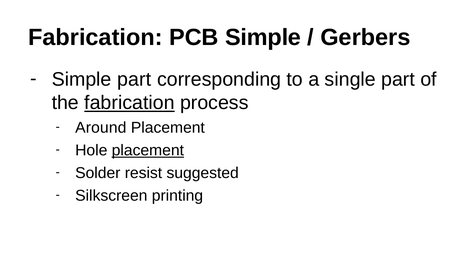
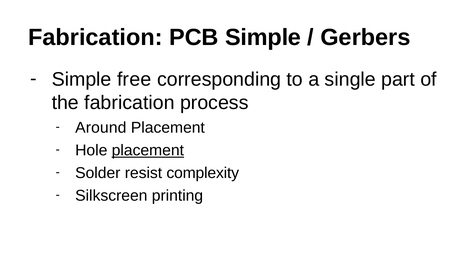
Simple part: part -> free
fabrication at (129, 103) underline: present -> none
suggested: suggested -> complexity
